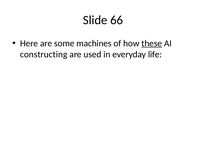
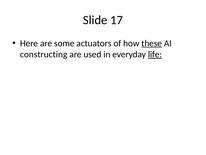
66: 66 -> 17
machines: machines -> actuators
life underline: none -> present
